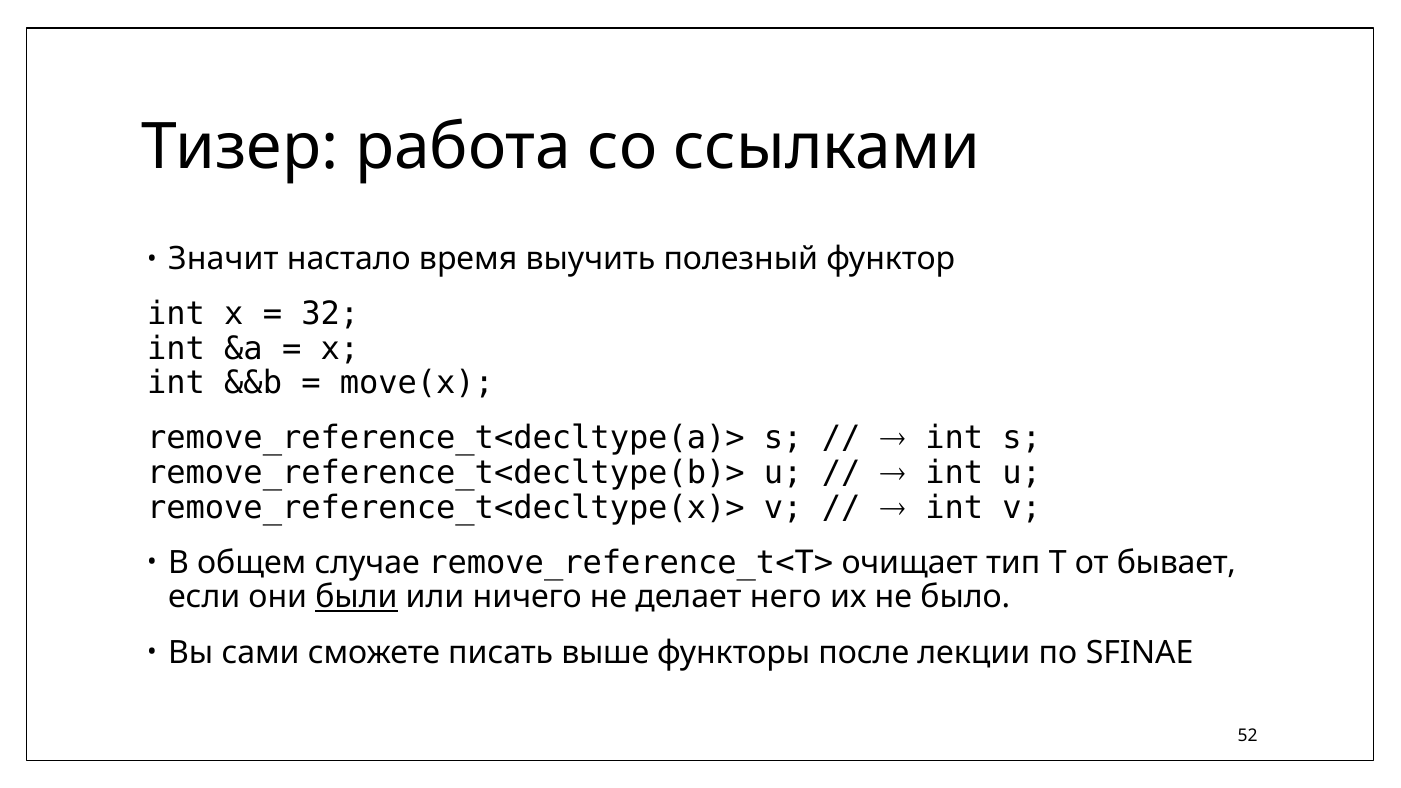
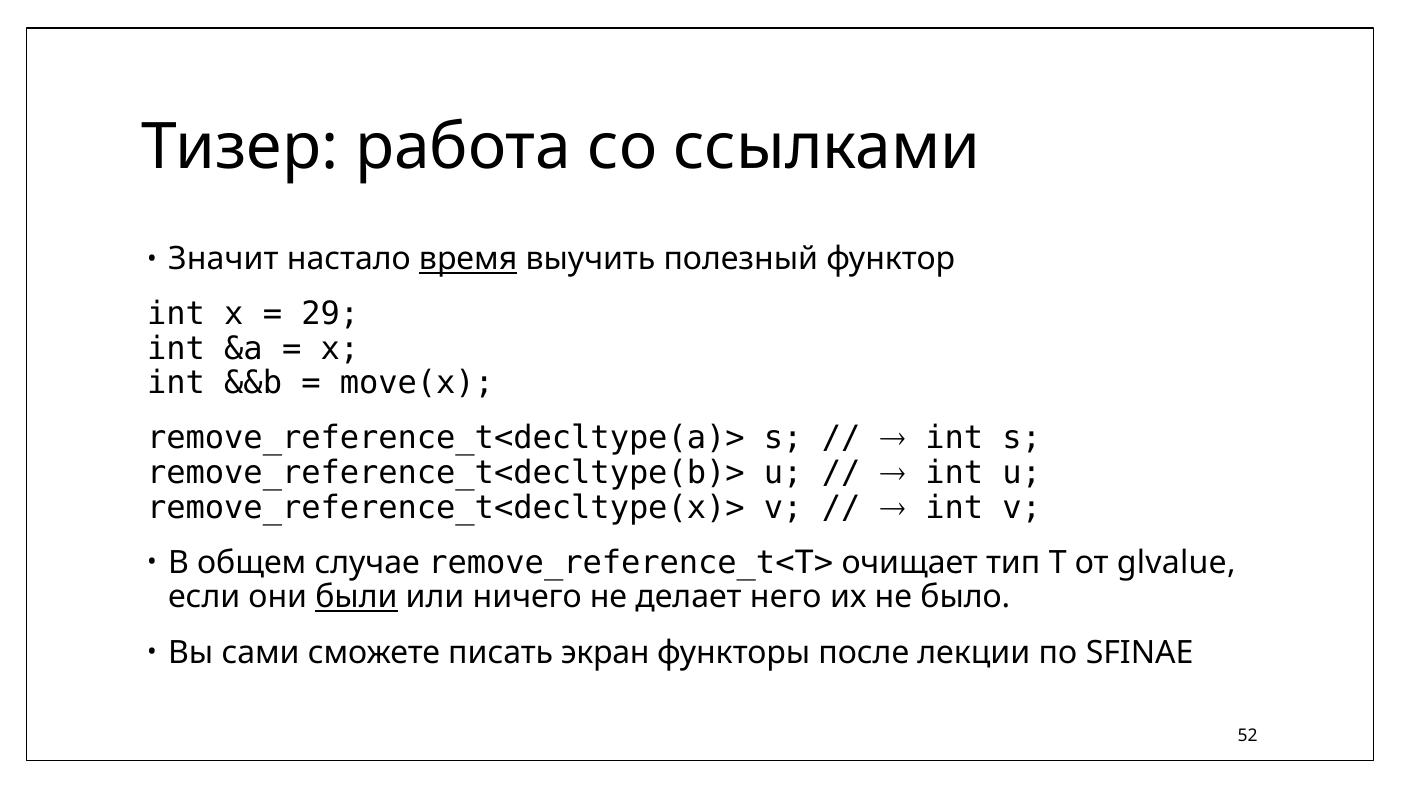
время underline: none -> present
32: 32 -> 29
бывает: бывает -> glvalue
выше: выше -> экран
